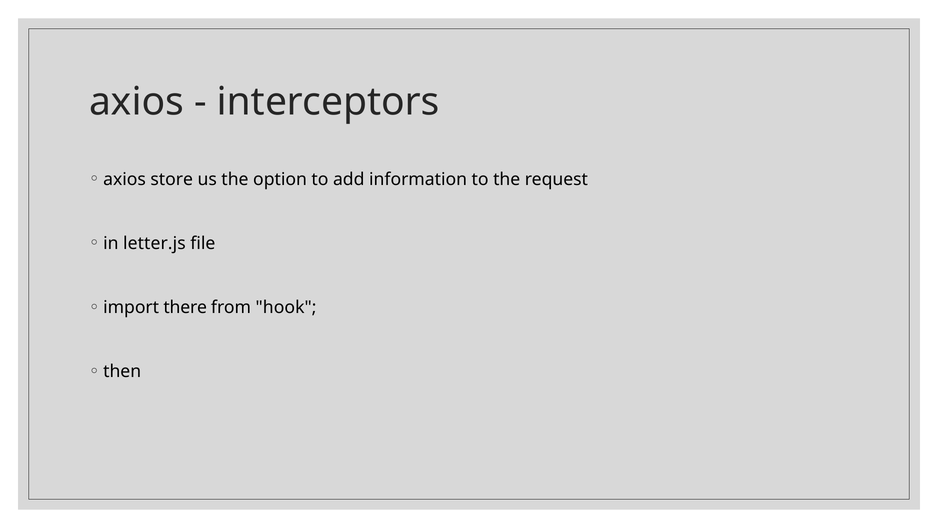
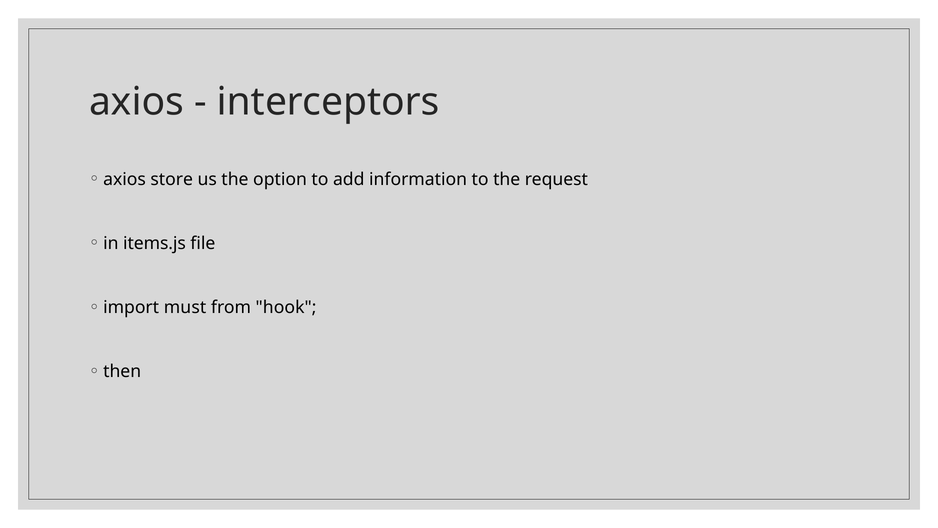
letter.js: letter.js -> items.js
there: there -> must
